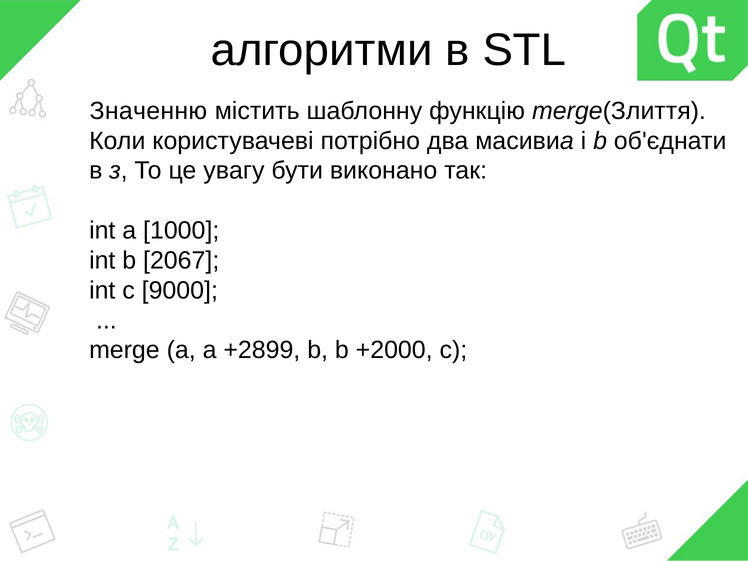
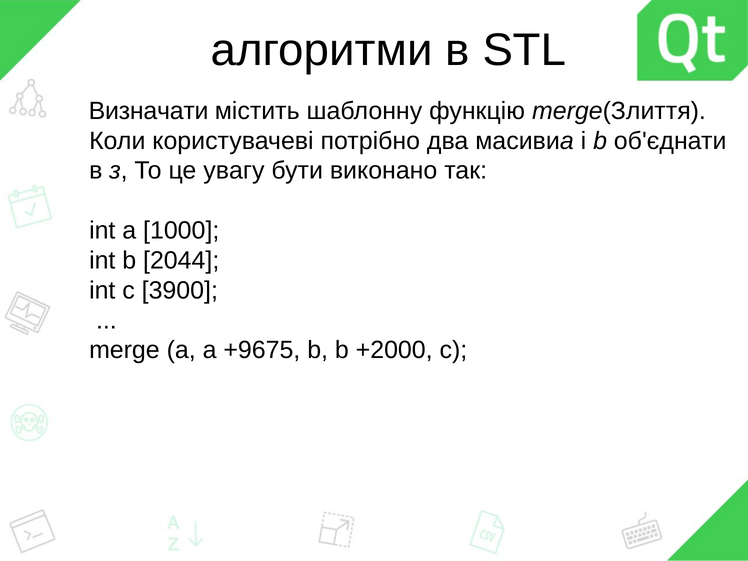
Значенню: Значенню -> Визначати
2067: 2067 -> 2044
9000: 9000 -> 3900
+2899: +2899 -> +9675
